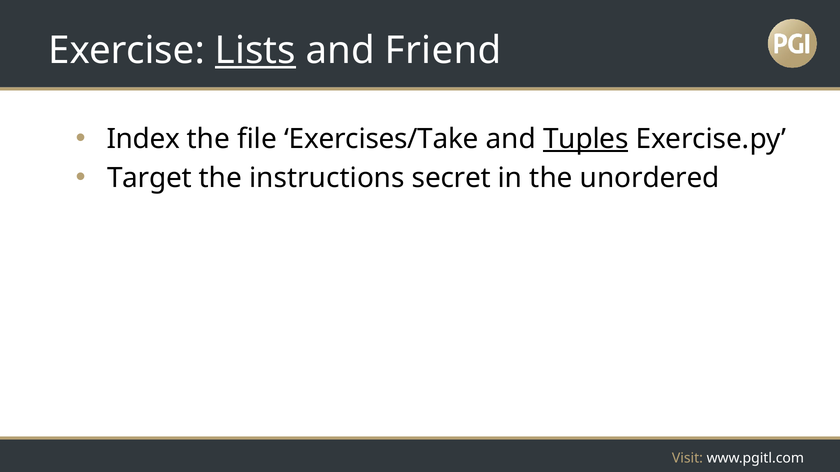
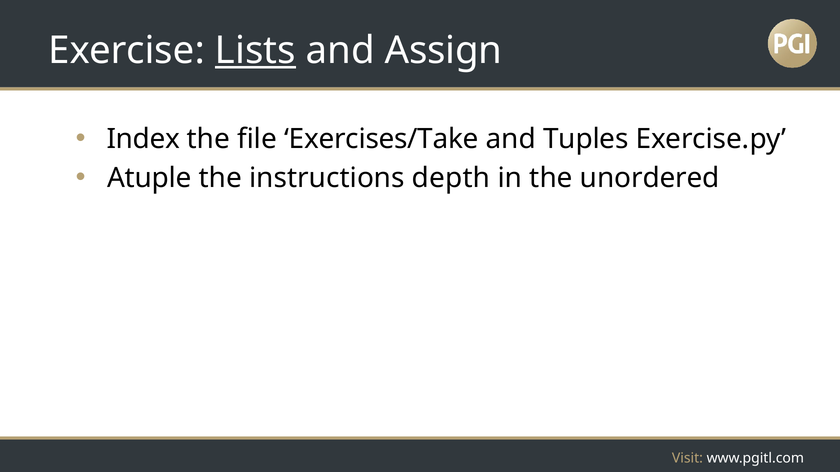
Friend: Friend -> Assign
Tuples underline: present -> none
Target: Target -> Atuple
secret: secret -> depth
